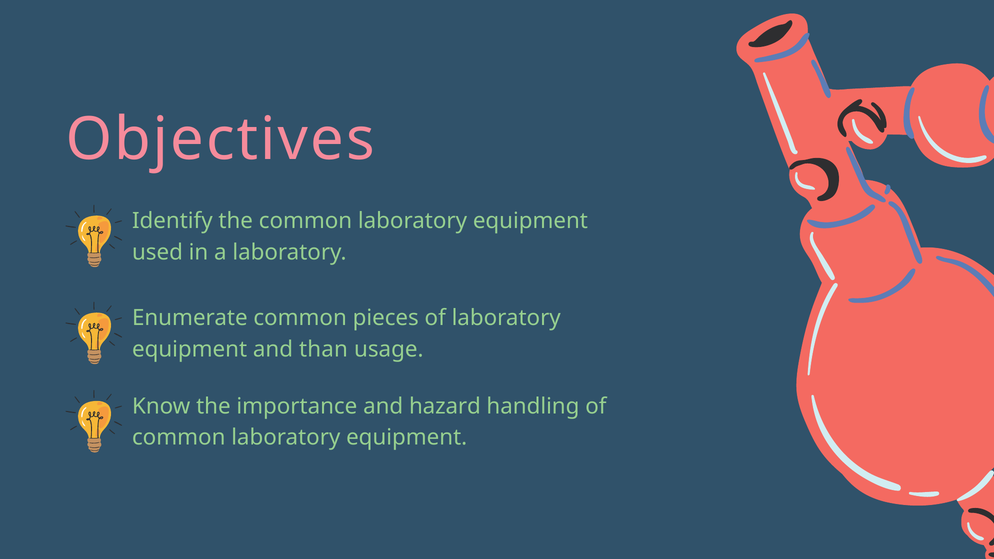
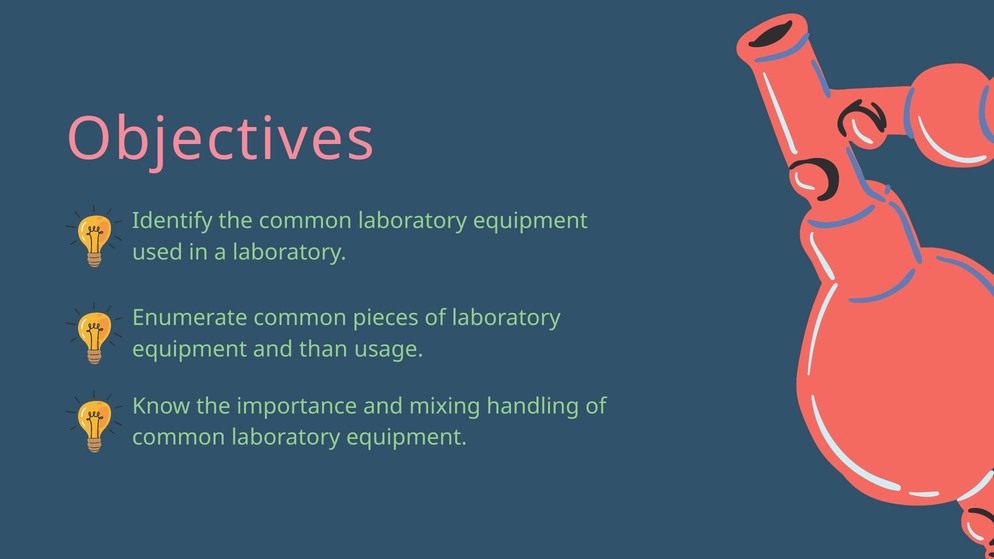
hazard: hazard -> mixing
